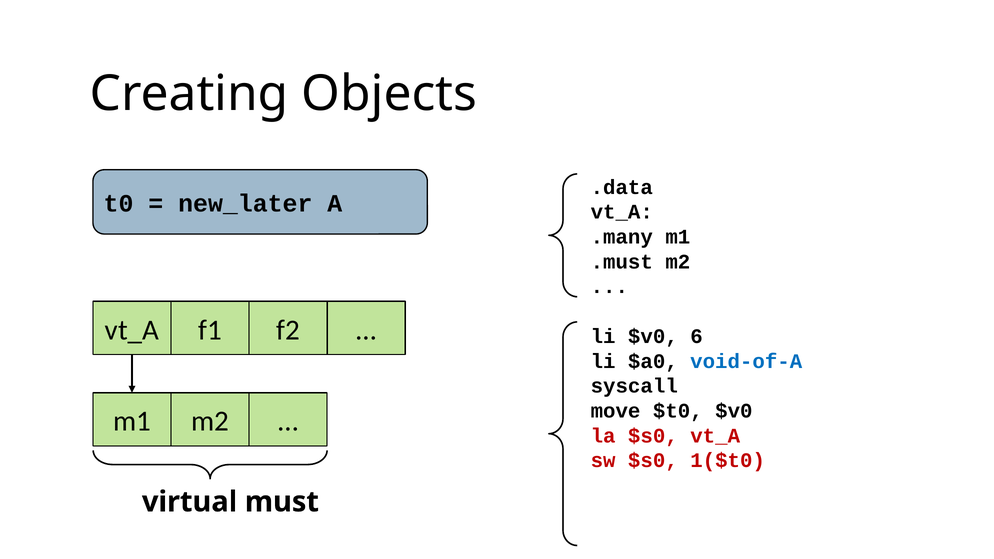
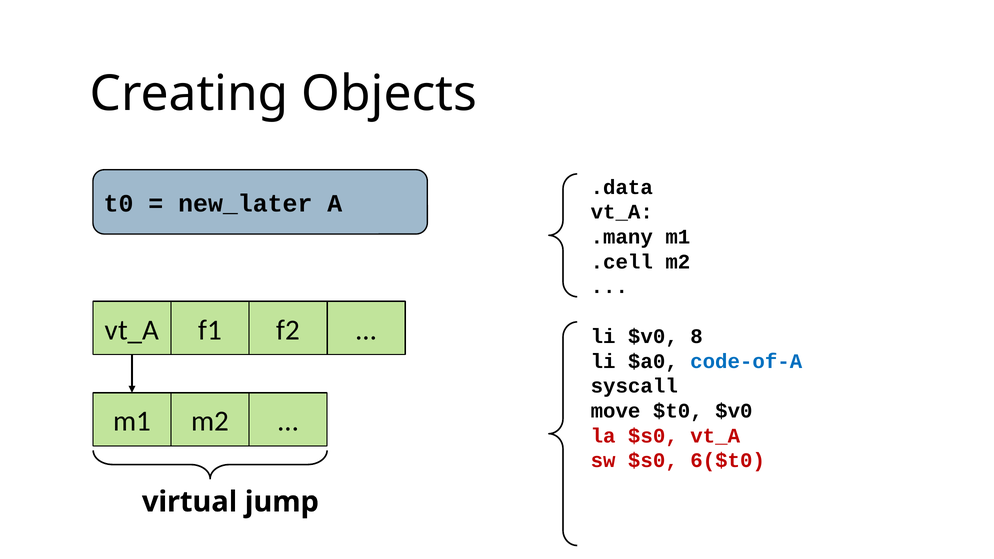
.must: .must -> .cell
6: 6 -> 8
void-of-A: void-of-A -> code-of-A
1($t0: 1($t0 -> 6($t0
must: must -> jump
